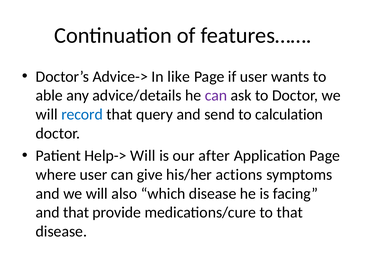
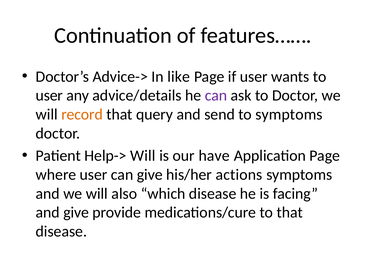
able at (49, 95): able -> user
record colour: blue -> orange
to calculation: calculation -> symptoms
after: after -> have
and that: that -> give
